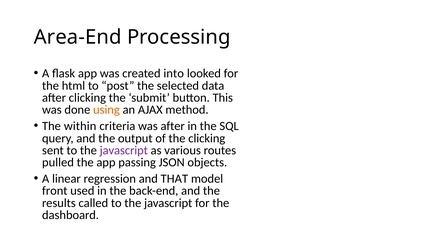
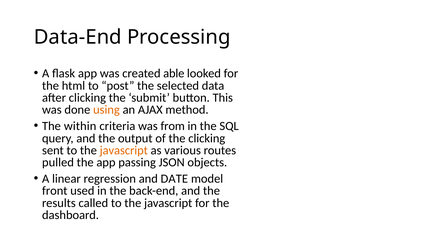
Area-End: Area-End -> Data-End
into: into -> able
was after: after -> from
javascript at (124, 150) colour: purple -> orange
THAT: THAT -> DATE
